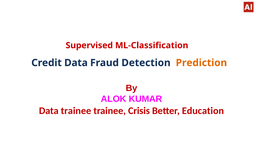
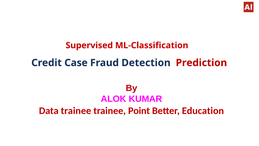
Credit Data: Data -> Case
Prediction colour: orange -> red
Crisis: Crisis -> Point
